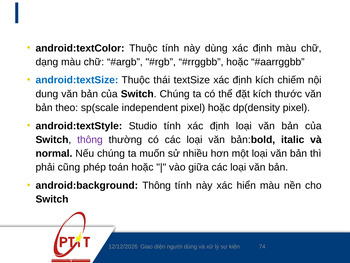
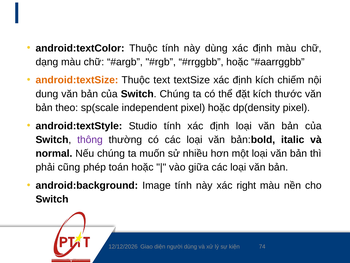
android:textSize colour: blue -> orange
thái: thái -> text
android:background Thông: Thông -> Image
hiển: hiển -> right
